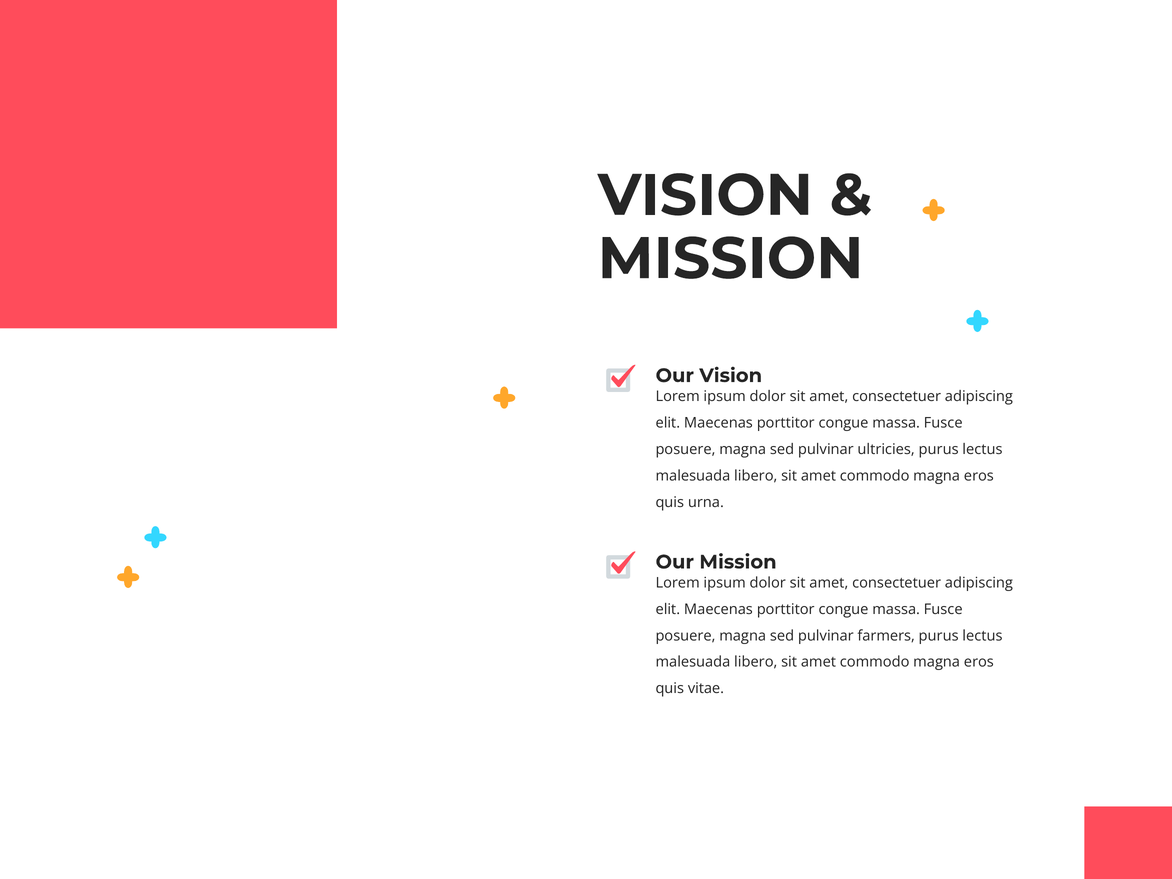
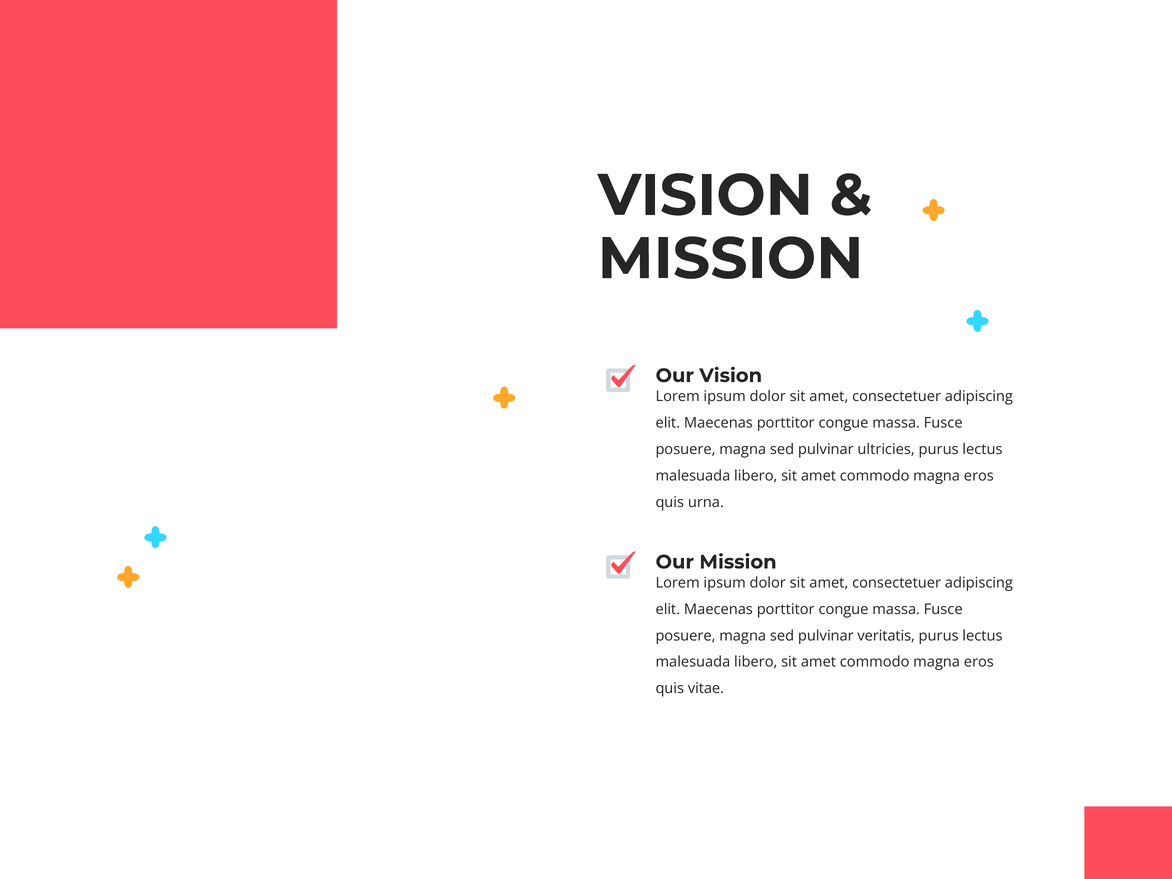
farmers: farmers -> veritatis
